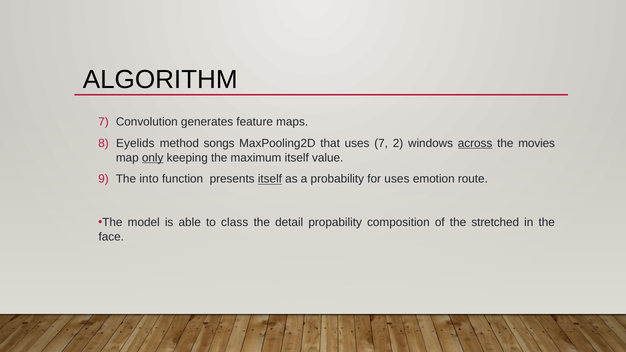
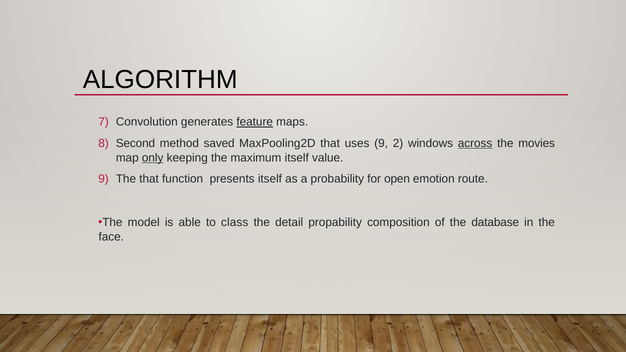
feature underline: none -> present
Eyelids: Eyelids -> Second
songs: songs -> saved
uses 7: 7 -> 9
The into: into -> that
itself at (270, 179) underline: present -> none
for uses: uses -> open
stretched: stretched -> database
